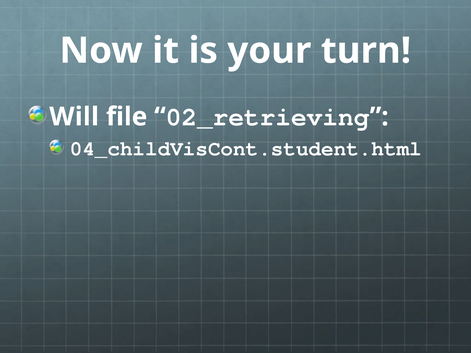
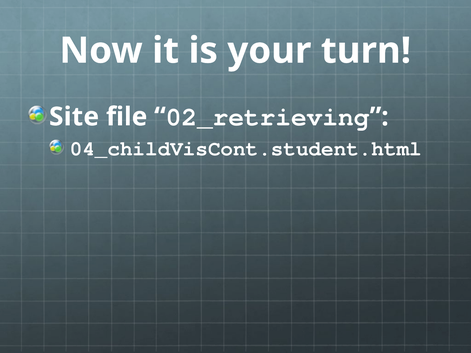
Will: Will -> Site
